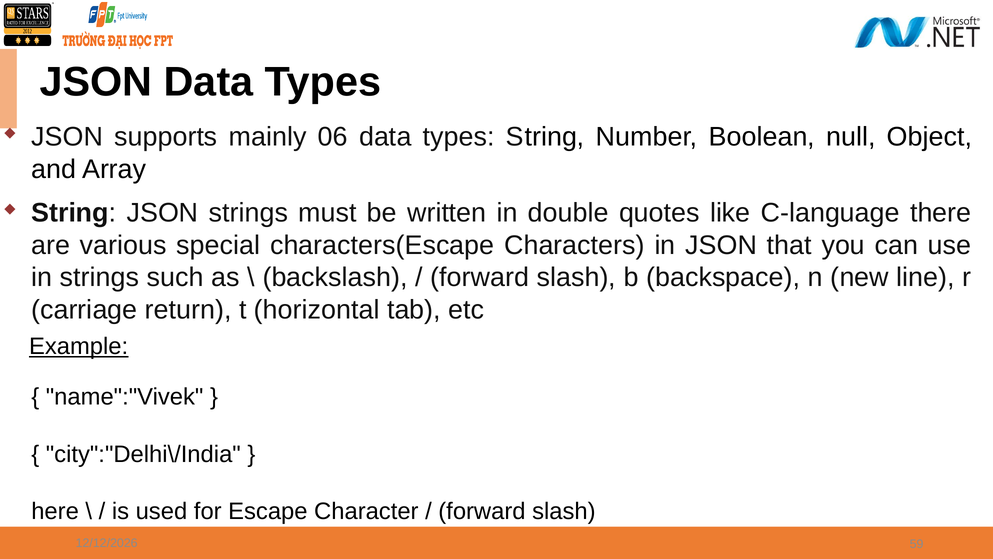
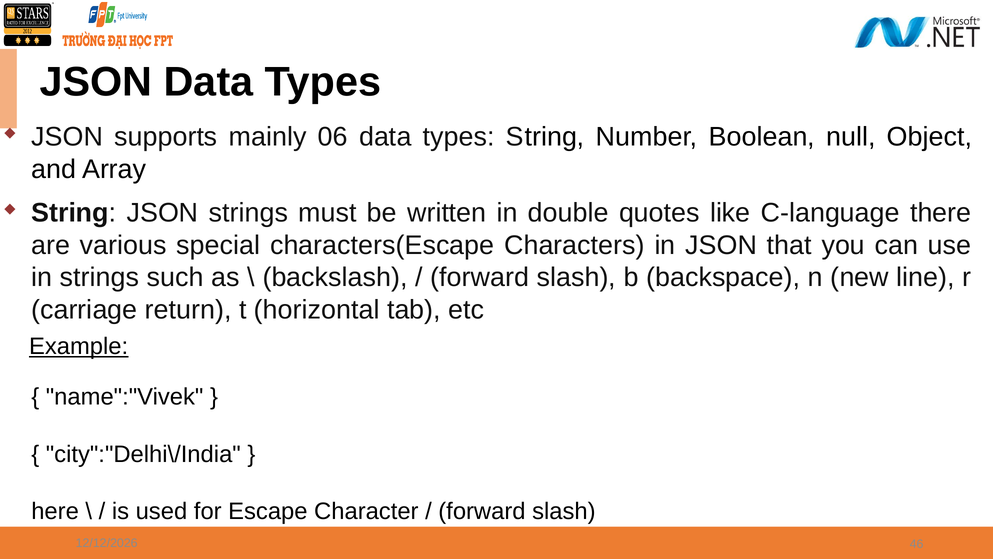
59: 59 -> 46
